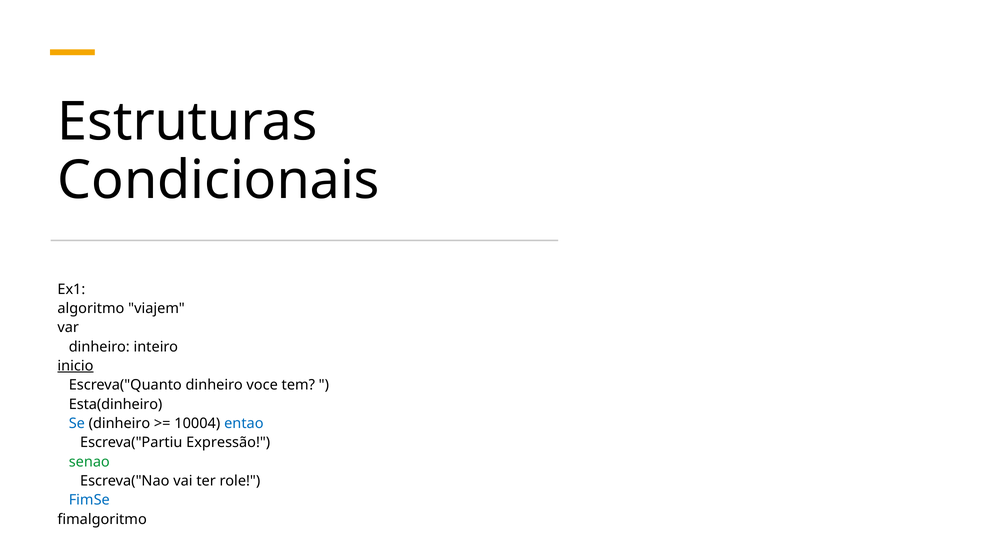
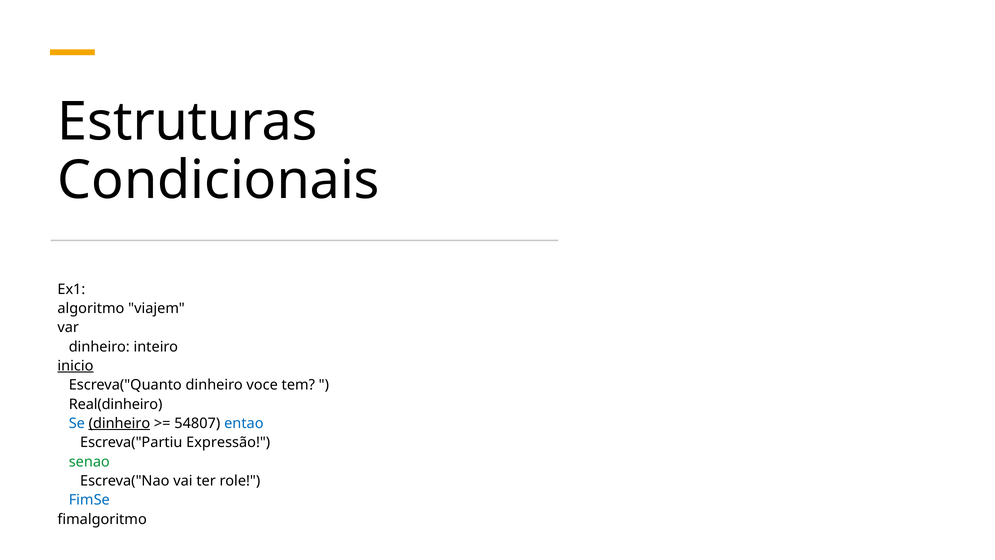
Esta(dinheiro: Esta(dinheiro -> Real(dinheiro
dinheiro at (119, 423) underline: none -> present
10004: 10004 -> 54807
